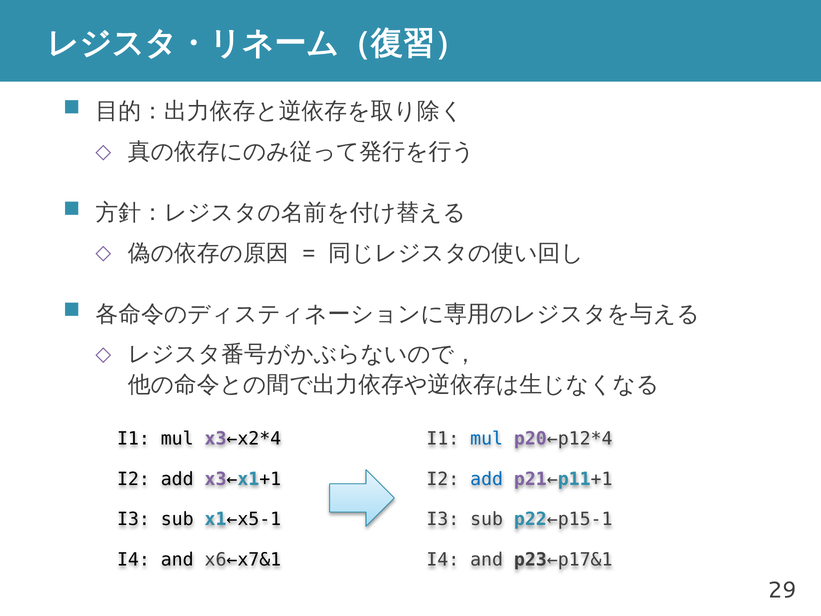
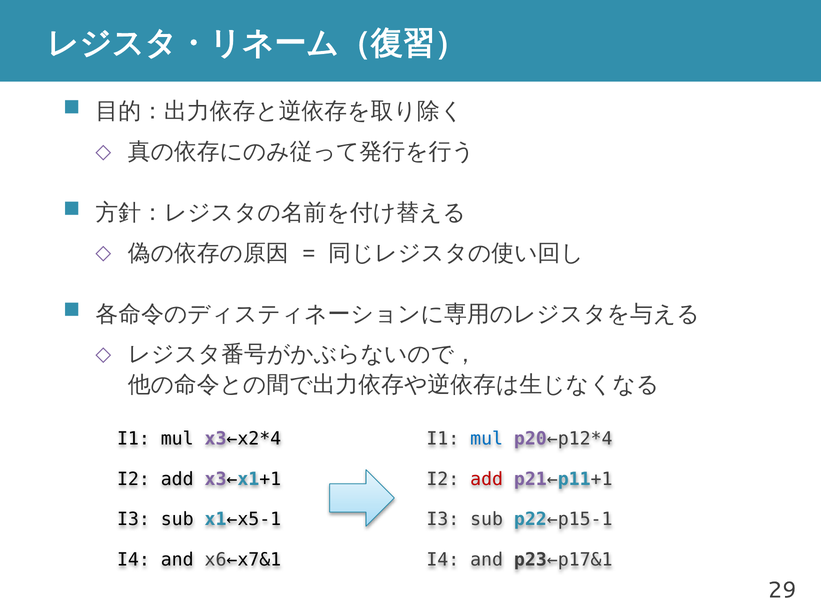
add at (487, 479) colour: blue -> red
